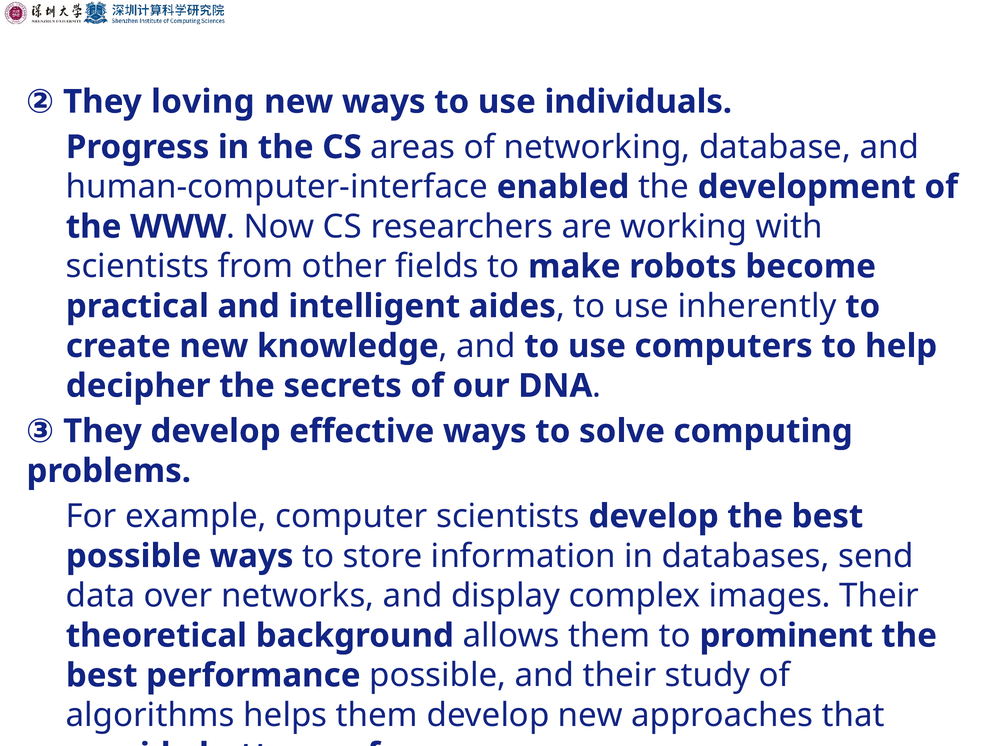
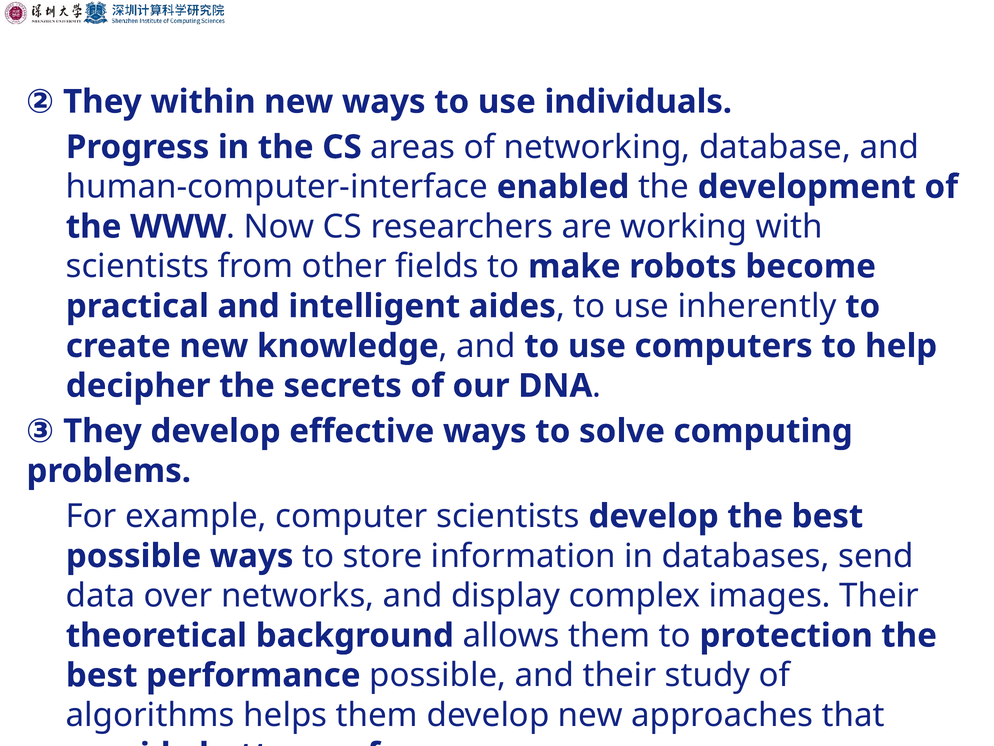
loving: loving -> within
prominent: prominent -> protection
